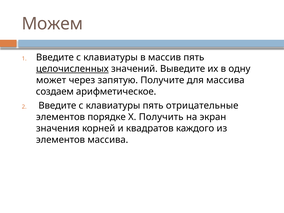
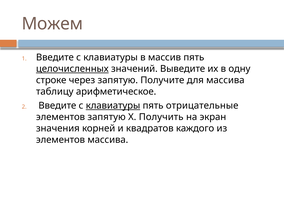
может: может -> строке
создаем: создаем -> таблицу
клавиатуры at (113, 106) underline: none -> present
элементов порядке: порядке -> запятую
